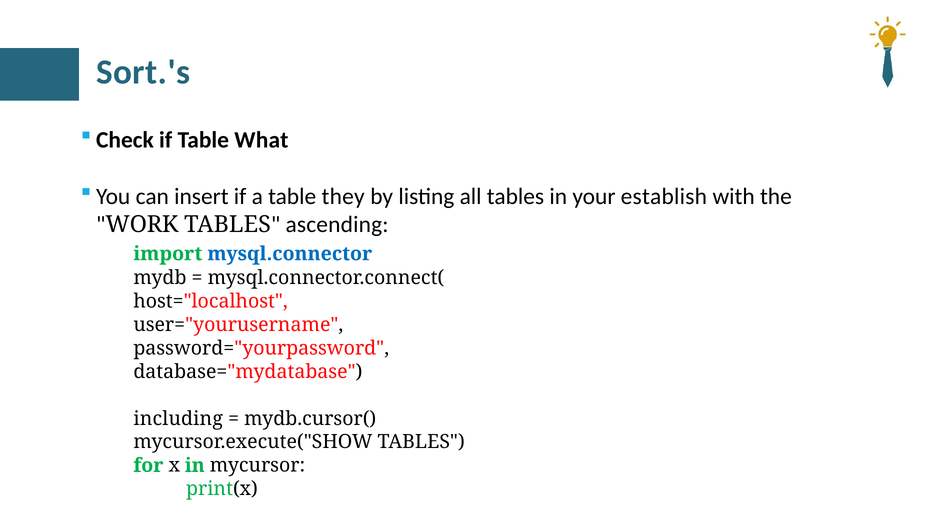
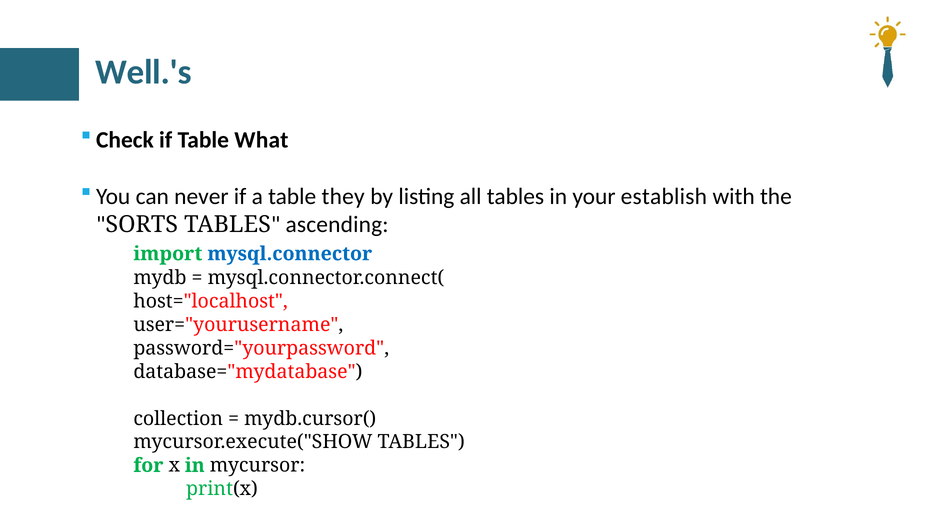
Sort.'s: Sort.'s -> Well.'s
insert: insert -> never
WORK: WORK -> SORTS
including: including -> collection
